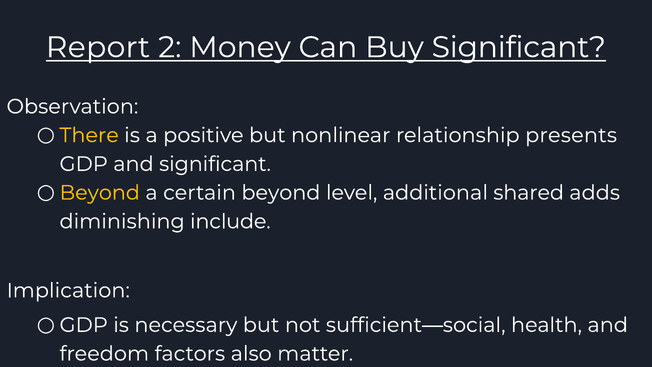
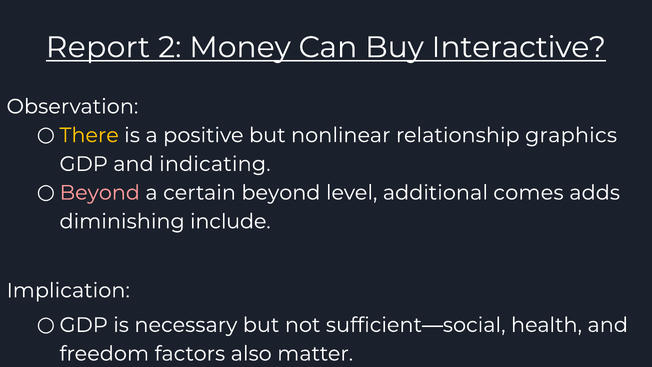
Buy Significant: Significant -> Interactive
presents: presents -> graphics
and significant: significant -> indicating
Beyond at (100, 193) colour: yellow -> pink
shared: shared -> comes
